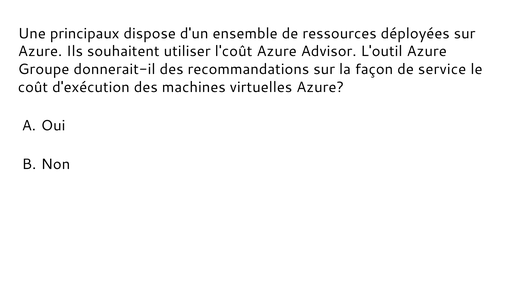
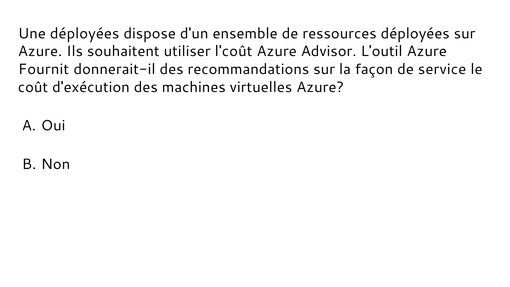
Une principaux: principaux -> déployées
Groupe: Groupe -> Fournit
